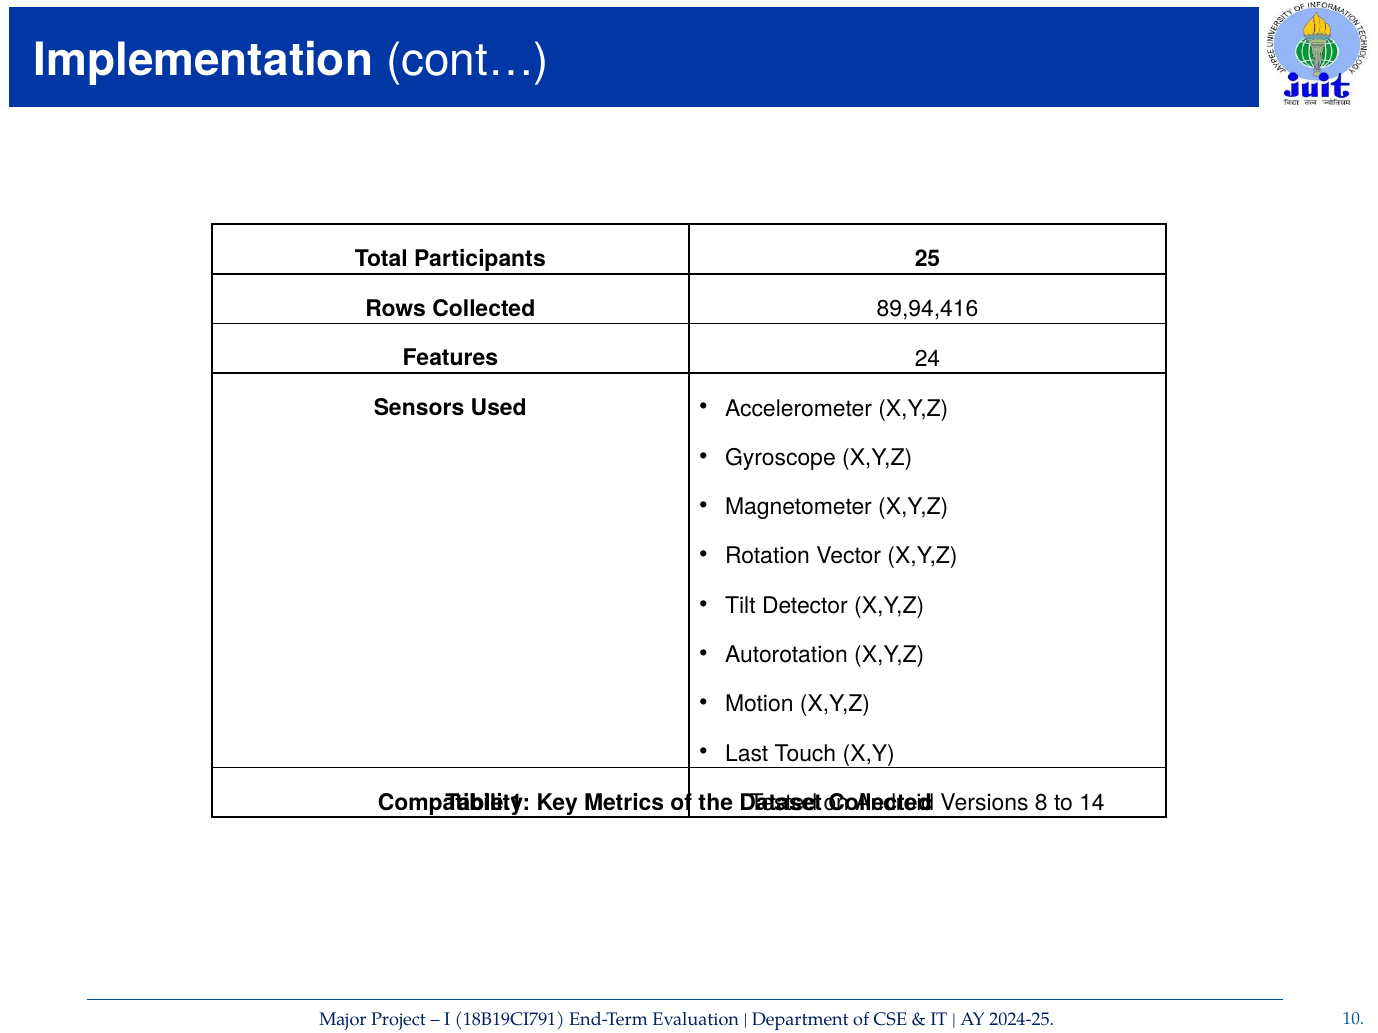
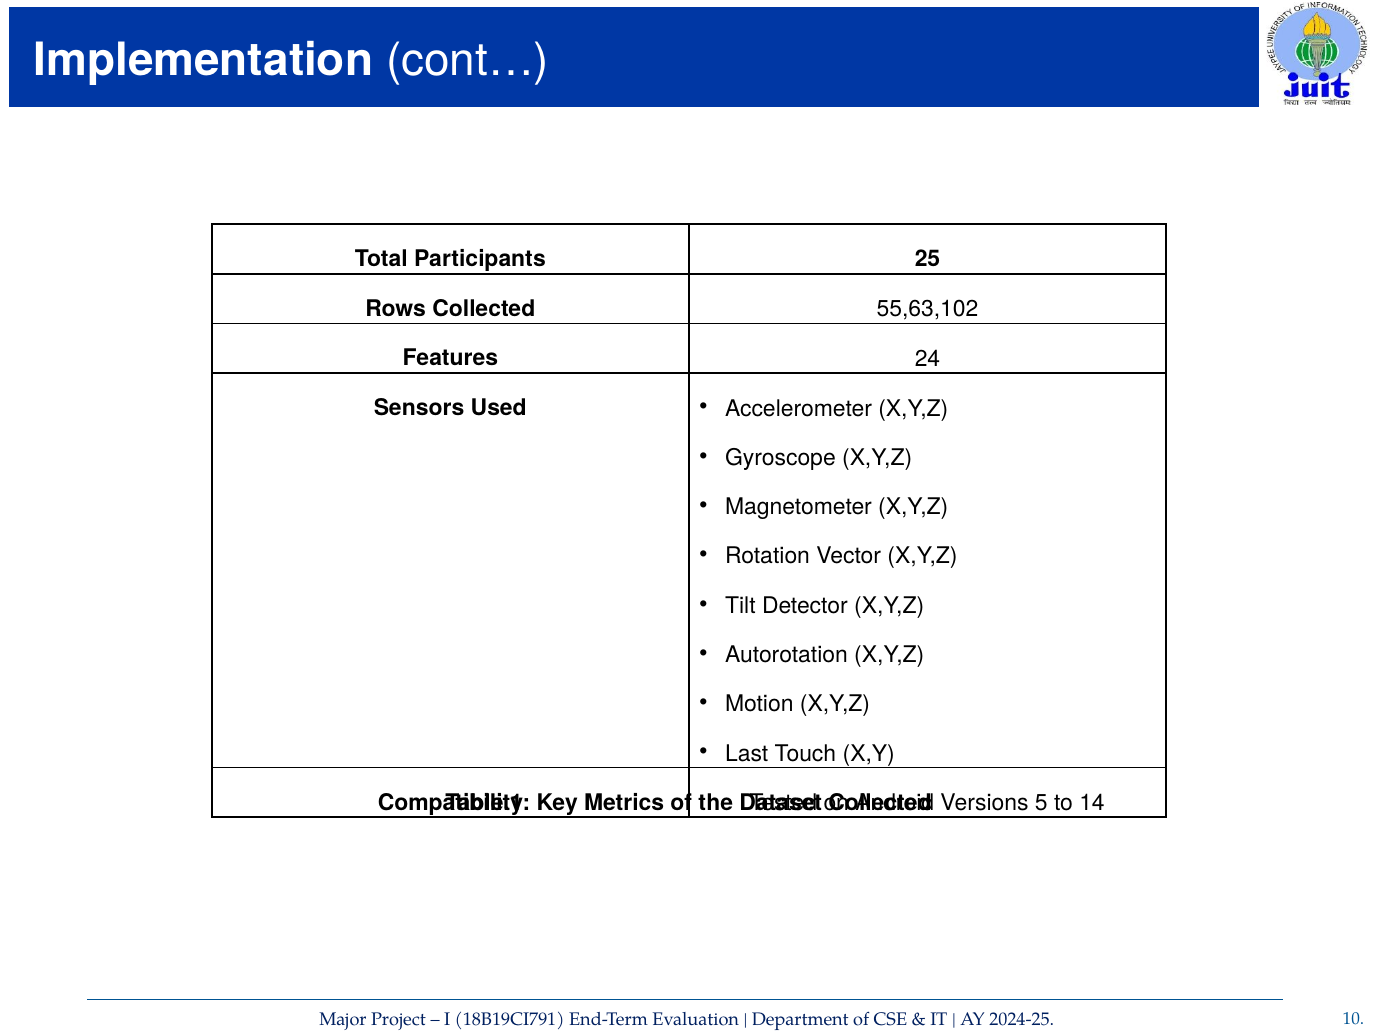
89,94,416: 89,94,416 -> 55,63,102
8: 8 -> 5
